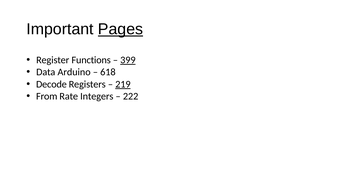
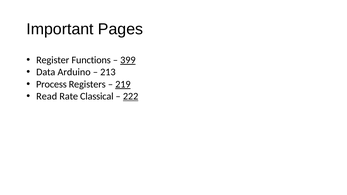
Pages underline: present -> none
618: 618 -> 213
Decode: Decode -> Process
From: From -> Read
Integers: Integers -> Classical
222 underline: none -> present
